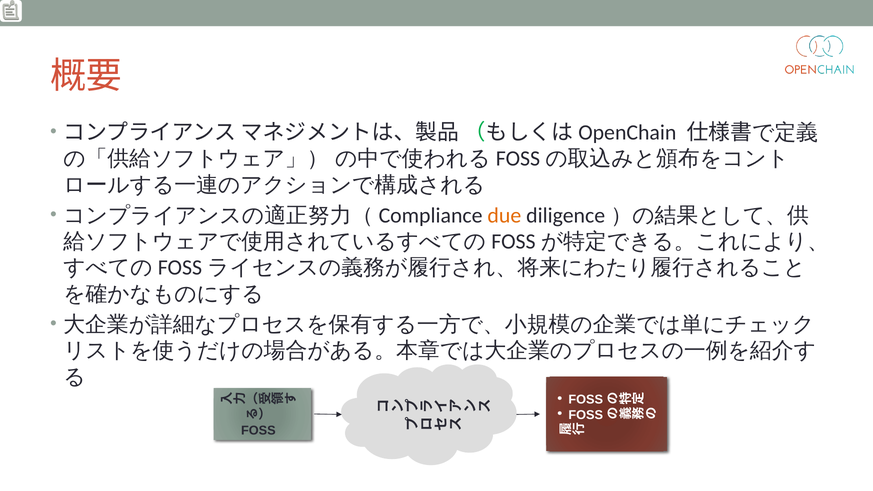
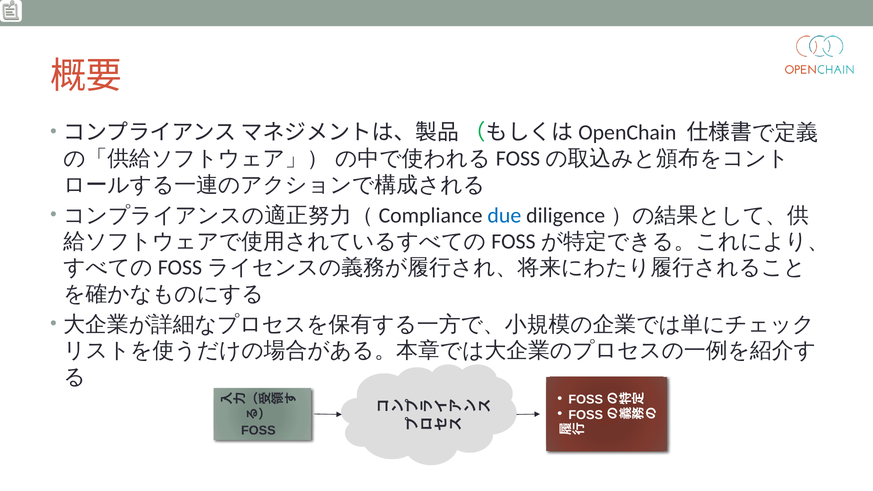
due colour: orange -> blue
